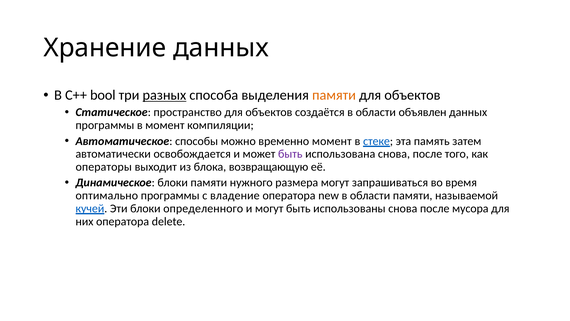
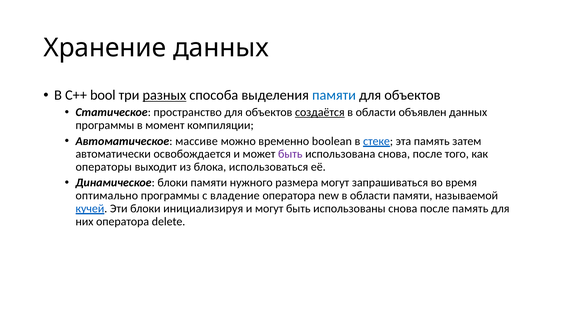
памяти at (334, 95) colour: orange -> blue
создаётся underline: none -> present
способы: способы -> массиве
временно момент: момент -> boolean
возвращающую: возвращающую -> использоваться
определенного: определенного -> инициализируя
после мусора: мусора -> память
